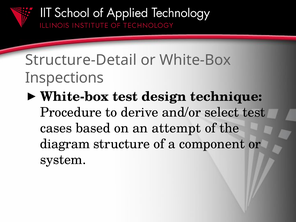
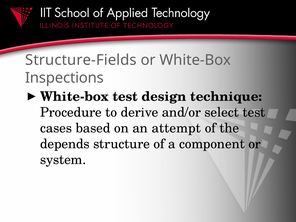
Structure-Detail: Structure-Detail -> Structure-Fields
diagram: diagram -> depends
